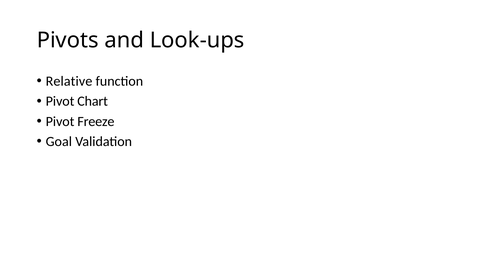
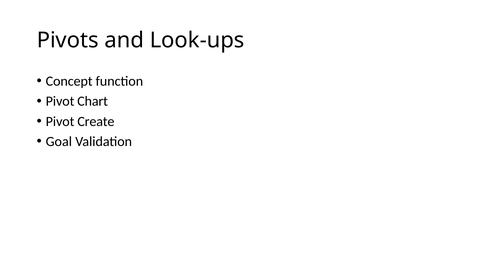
Relative: Relative -> Concept
Freeze: Freeze -> Create
